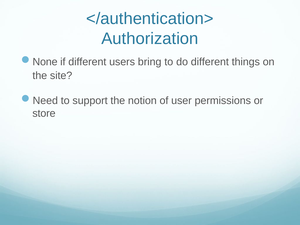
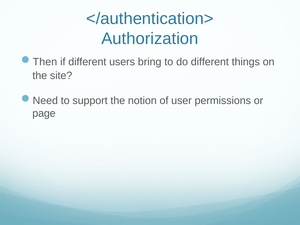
None: None -> Then
store: store -> page
